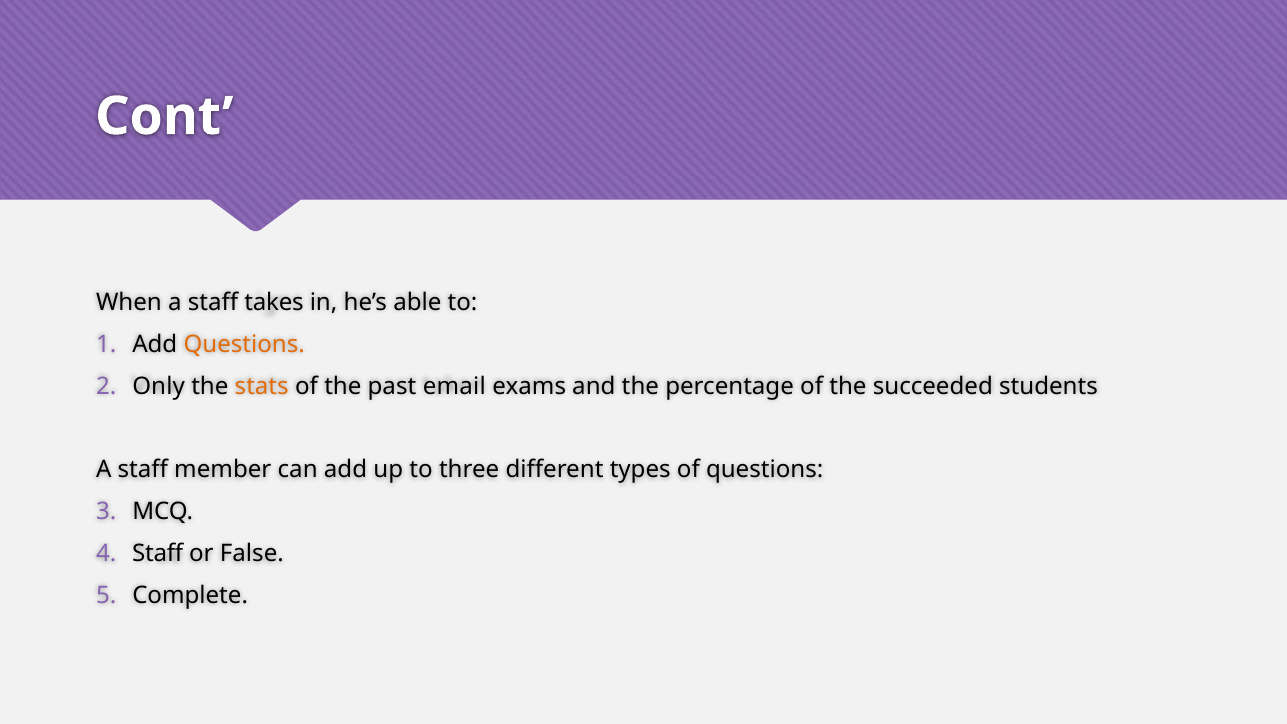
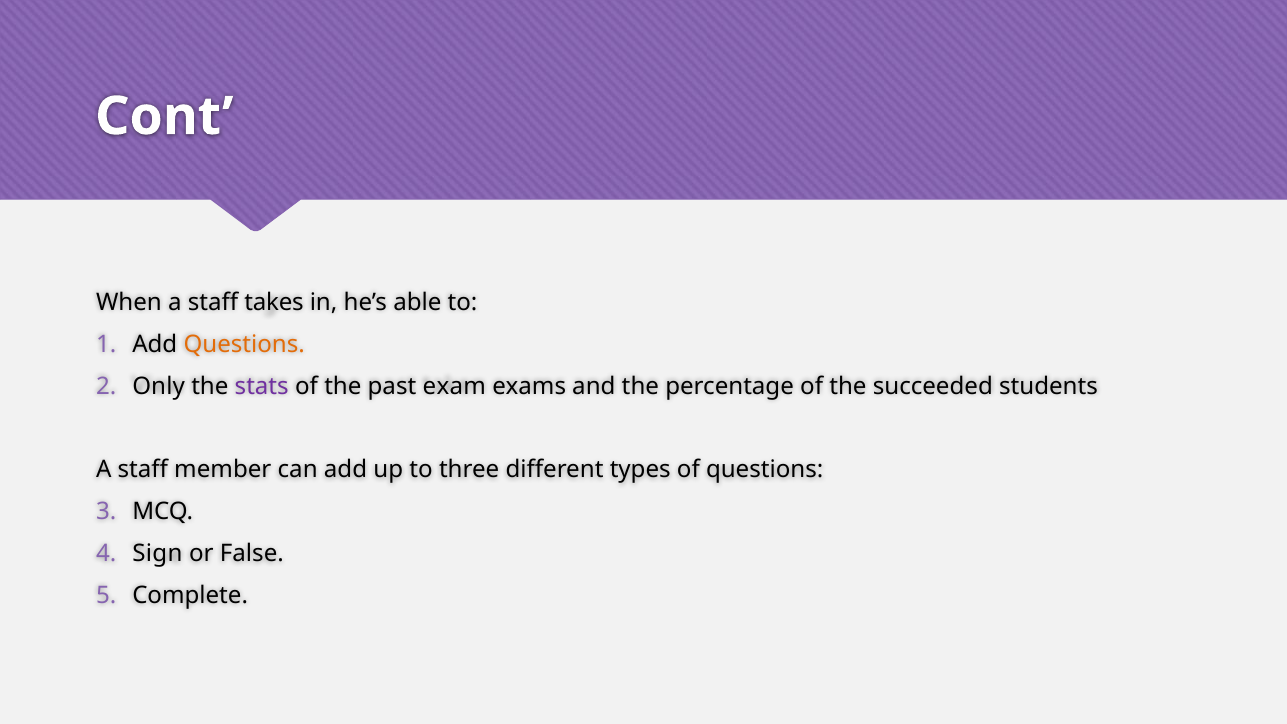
stats colour: orange -> purple
email: email -> exam
Staff at (158, 553): Staff -> Sign
